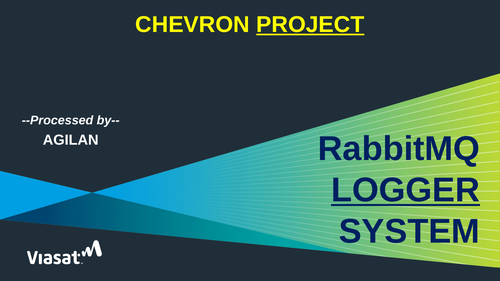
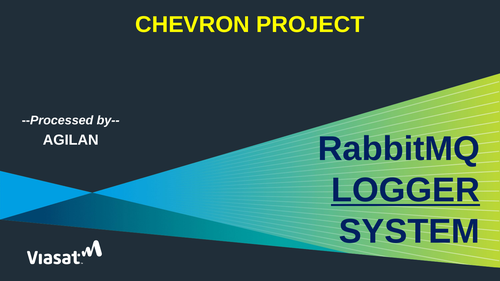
PROJECT underline: present -> none
